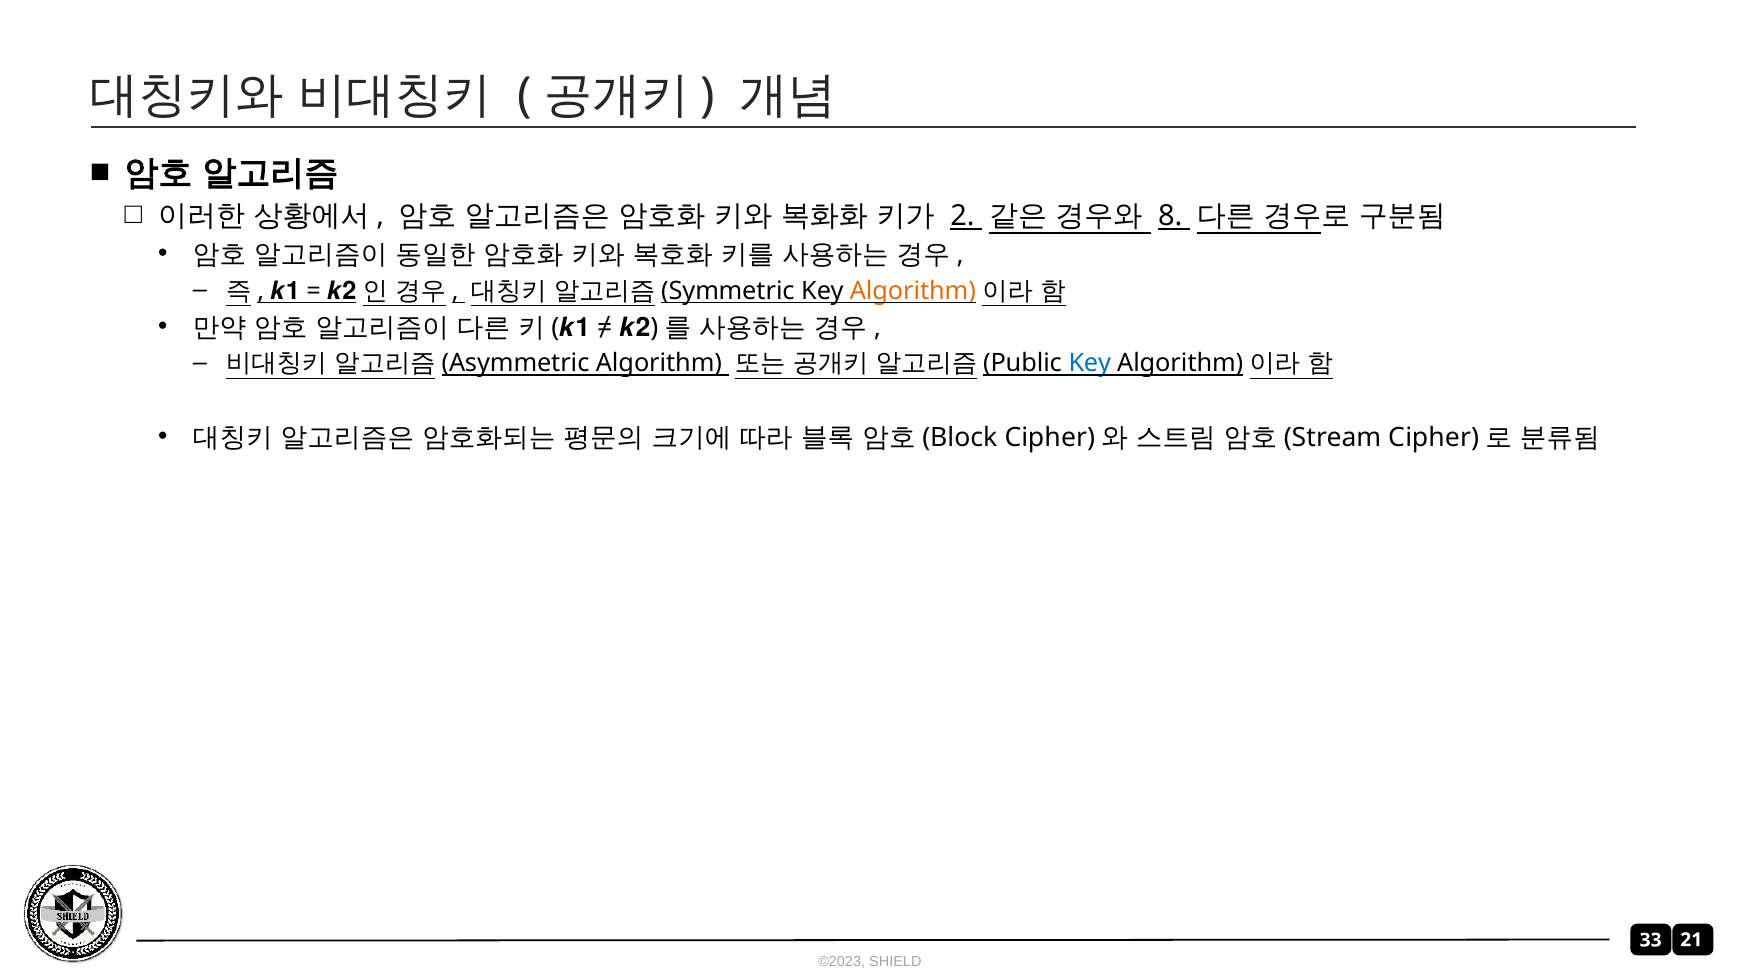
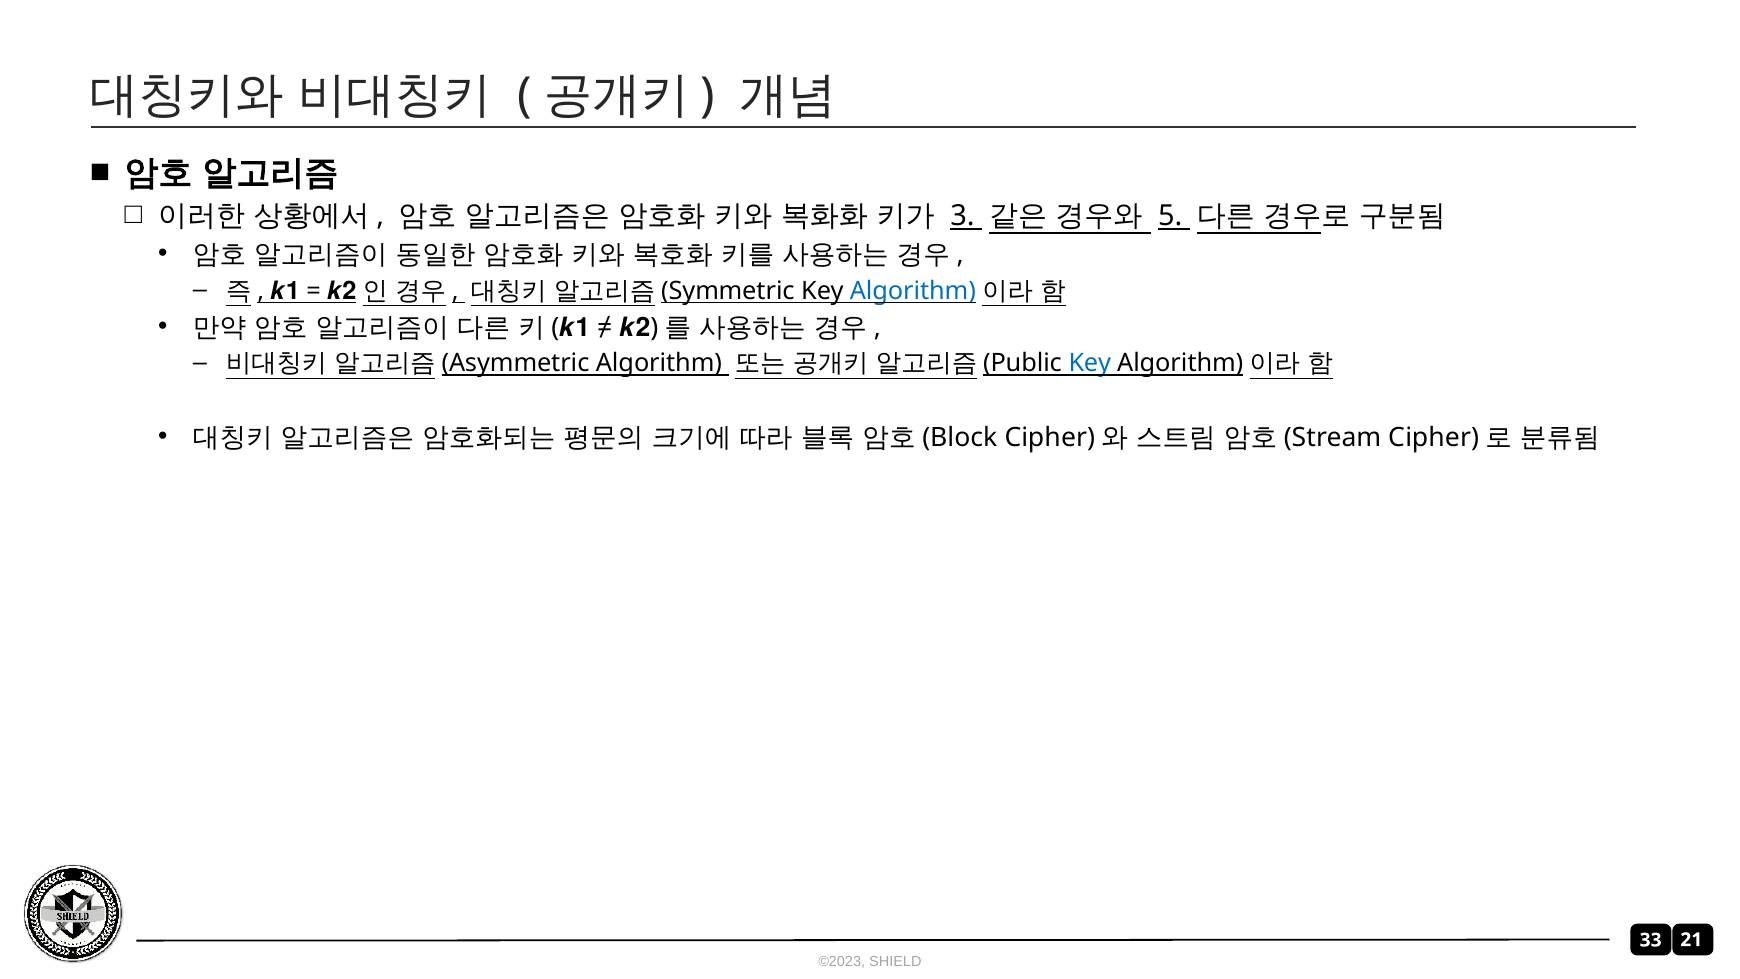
2: 2 -> 3
8: 8 -> 5
Algorithm at (913, 291) colour: orange -> blue
